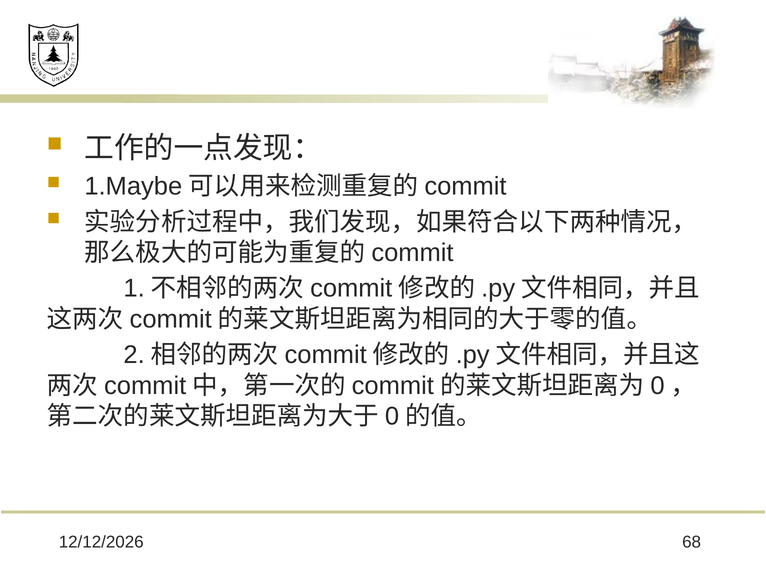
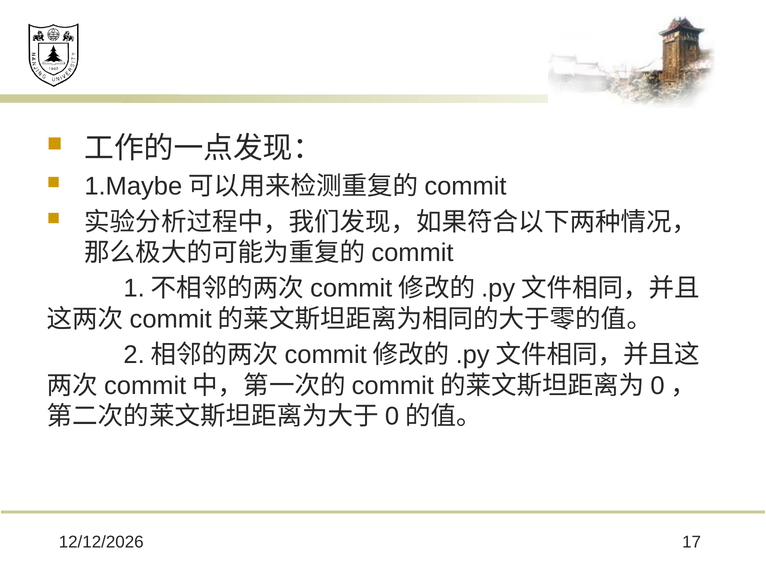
68: 68 -> 17
